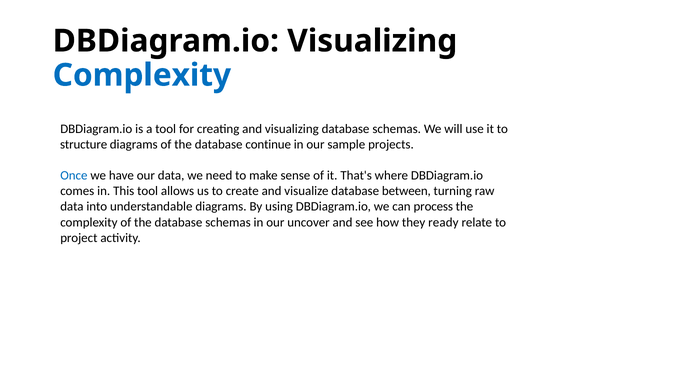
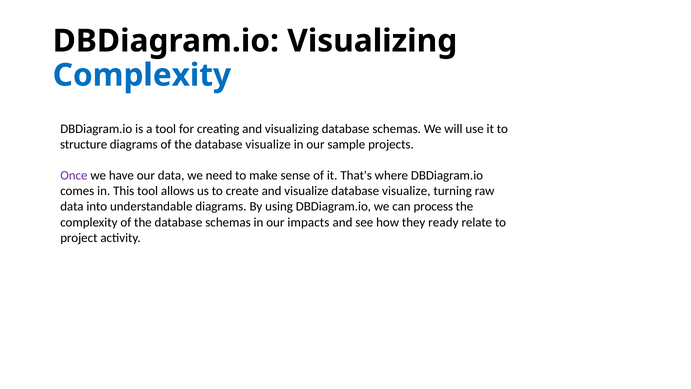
the database continue: continue -> visualize
Once colour: blue -> purple
visualize database between: between -> visualize
uncover: uncover -> impacts
